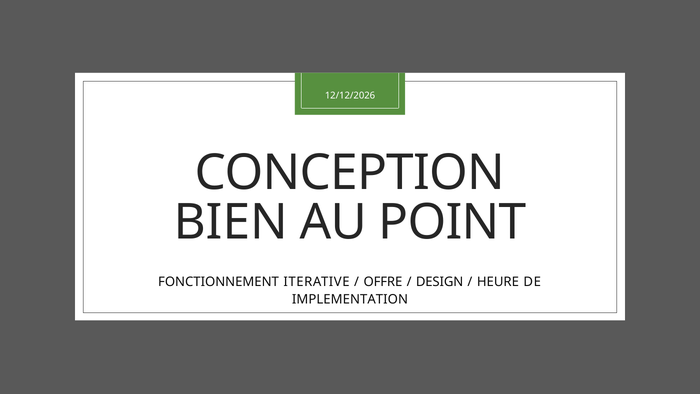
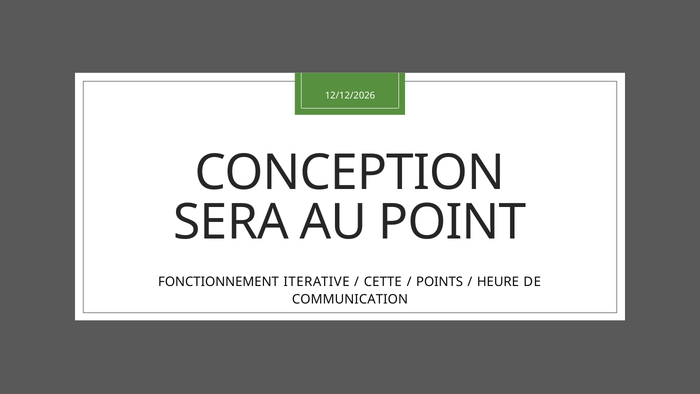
BIEN: BIEN -> SERA
OFFRE: OFFRE -> CETTE
DESIGN: DESIGN -> POINTS
IMPLEMENTATION: IMPLEMENTATION -> COMMUNICATION
